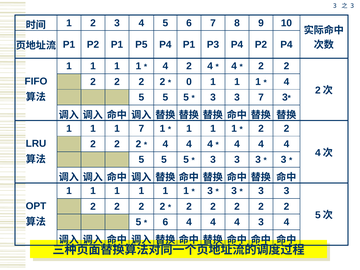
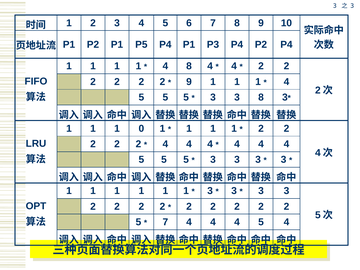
4 2: 2 -> 8
0 at (189, 82): 0 -> 9
3 7: 7 -> 8
1 7: 7 -> 0
6 at (165, 222): 6 -> 7
3 at (261, 222): 3 -> 5
